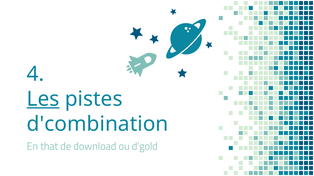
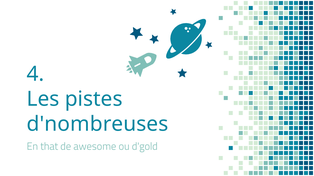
Les underline: present -> none
d'combination: d'combination -> d'nombreuses
download: download -> awesome
